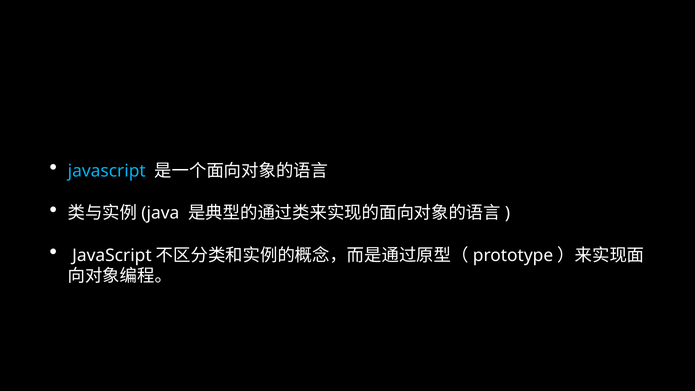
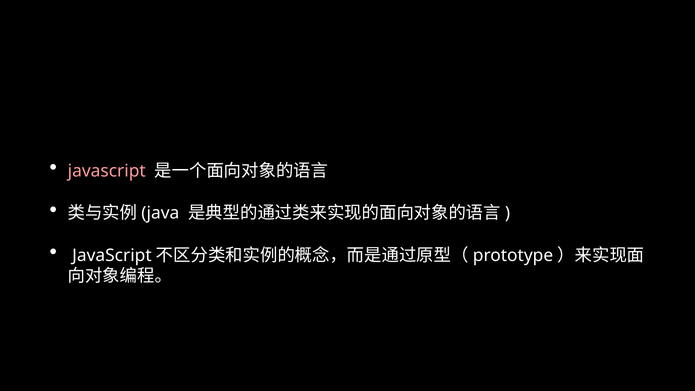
javascript at (107, 171) colour: light blue -> pink
